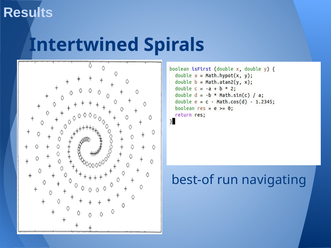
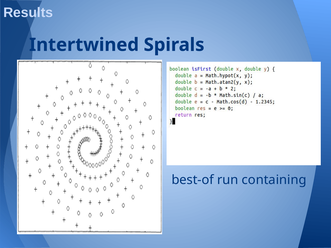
navigating: navigating -> containing
